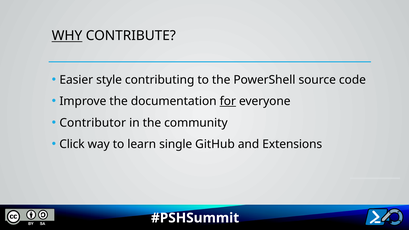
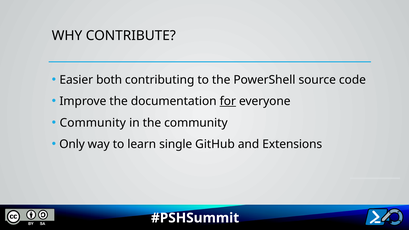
WHY underline: present -> none
style: style -> both
Contributor at (93, 123): Contributor -> Community
Click: Click -> Only
